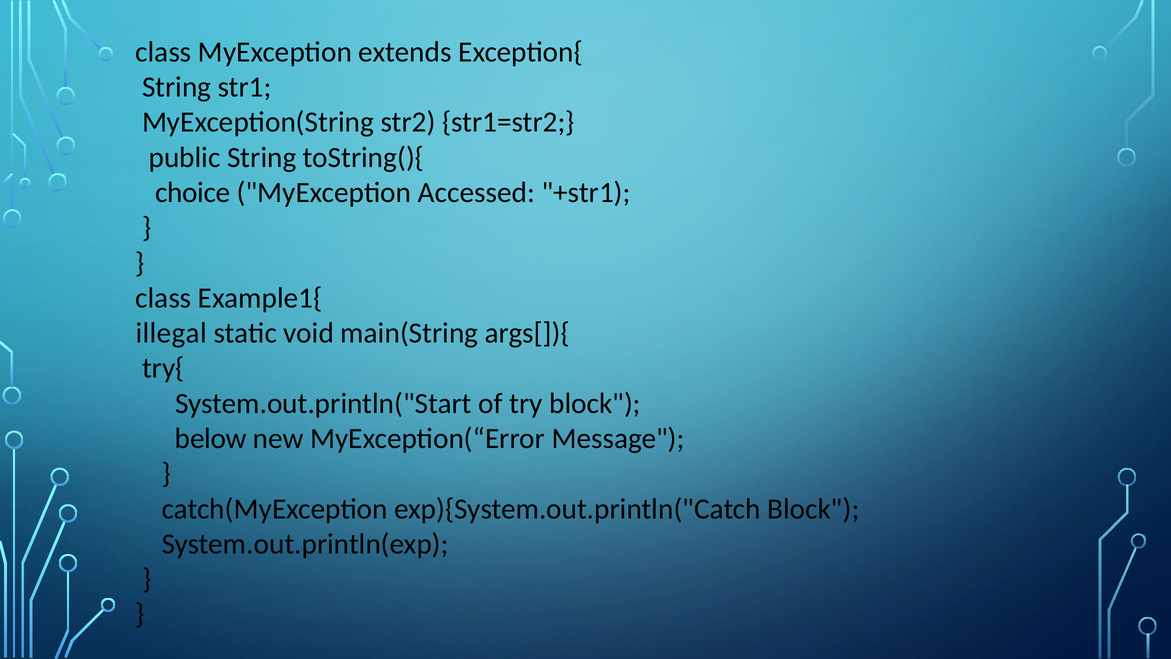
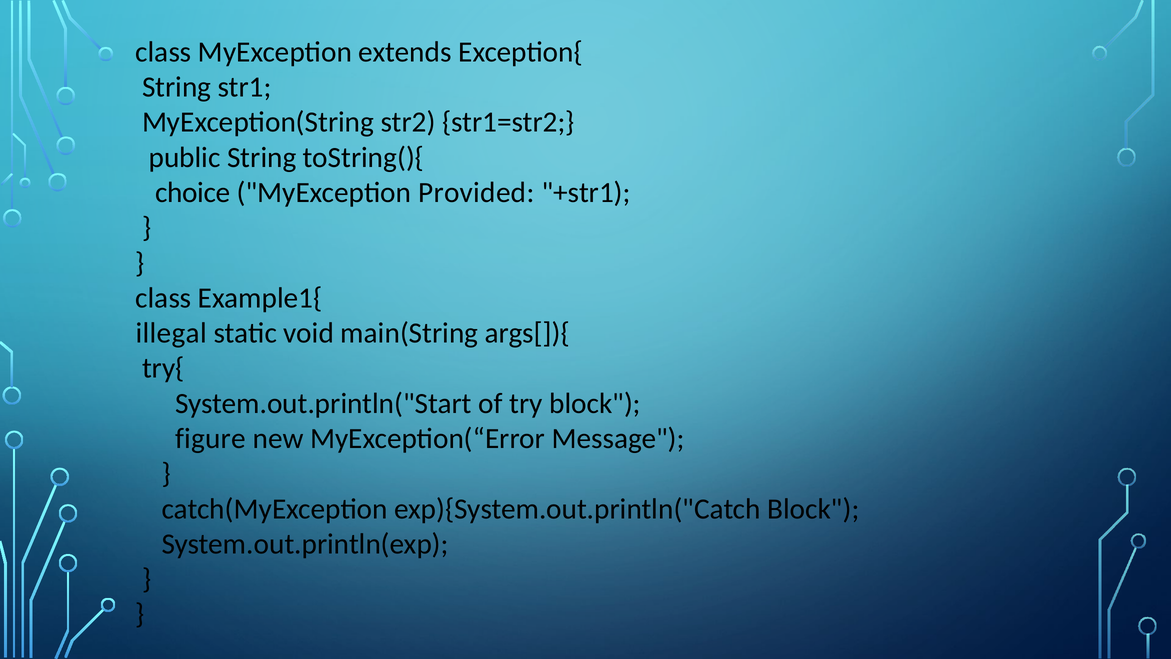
Accessed: Accessed -> Provided
below: below -> figure
